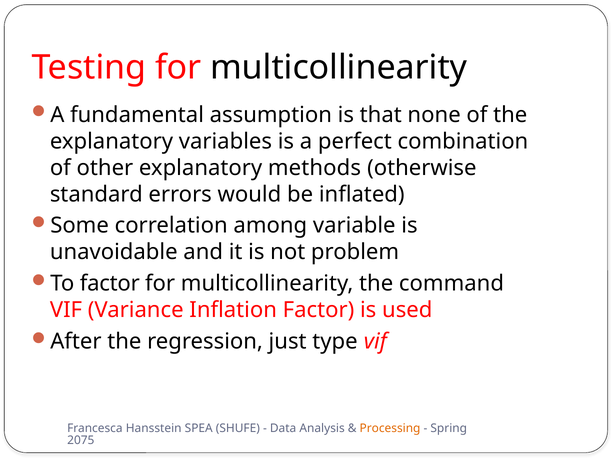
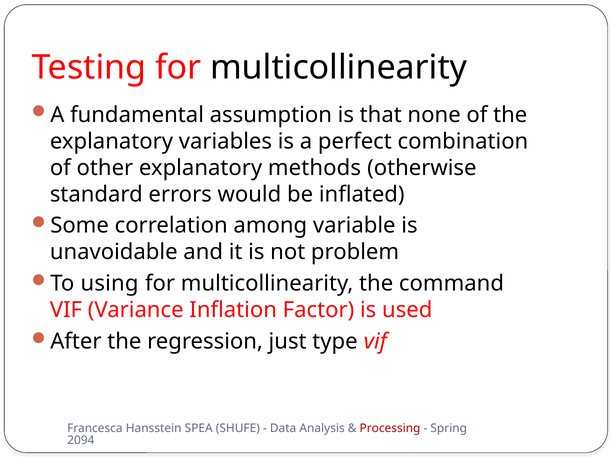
To factor: factor -> using
Processing colour: orange -> red
2075: 2075 -> 2094
